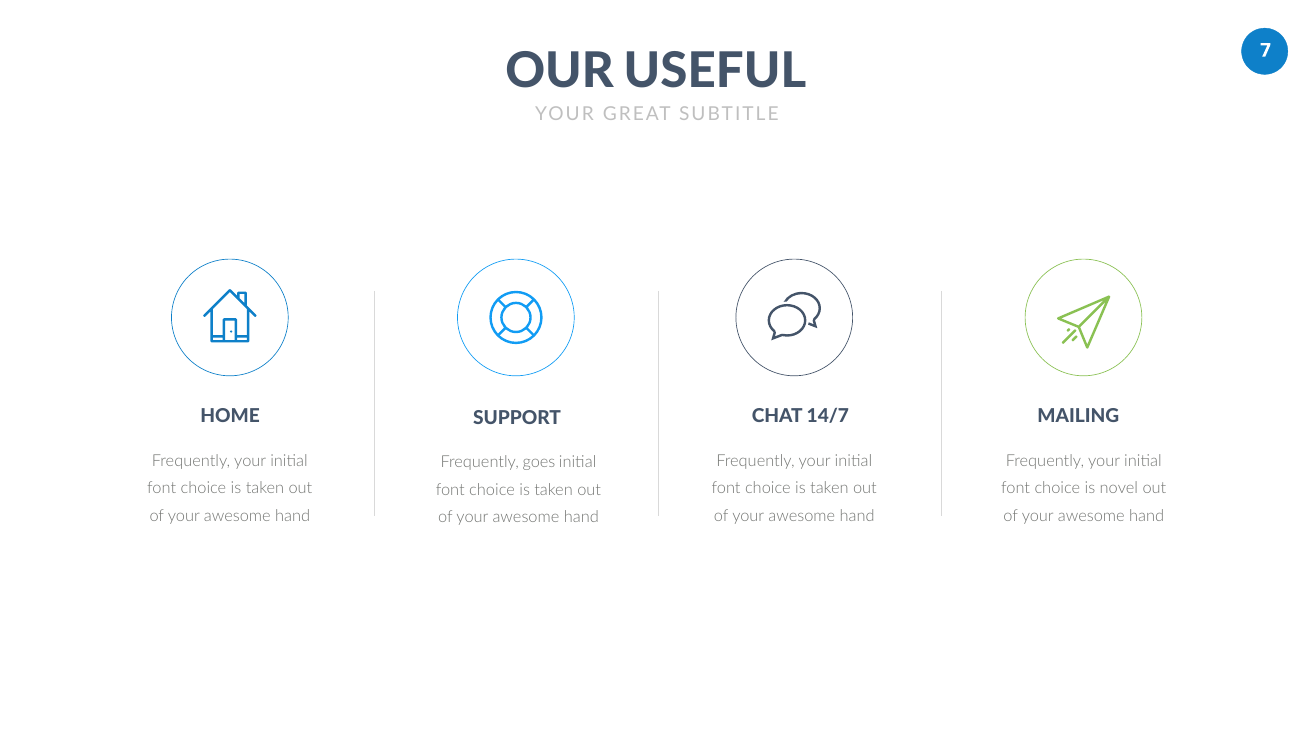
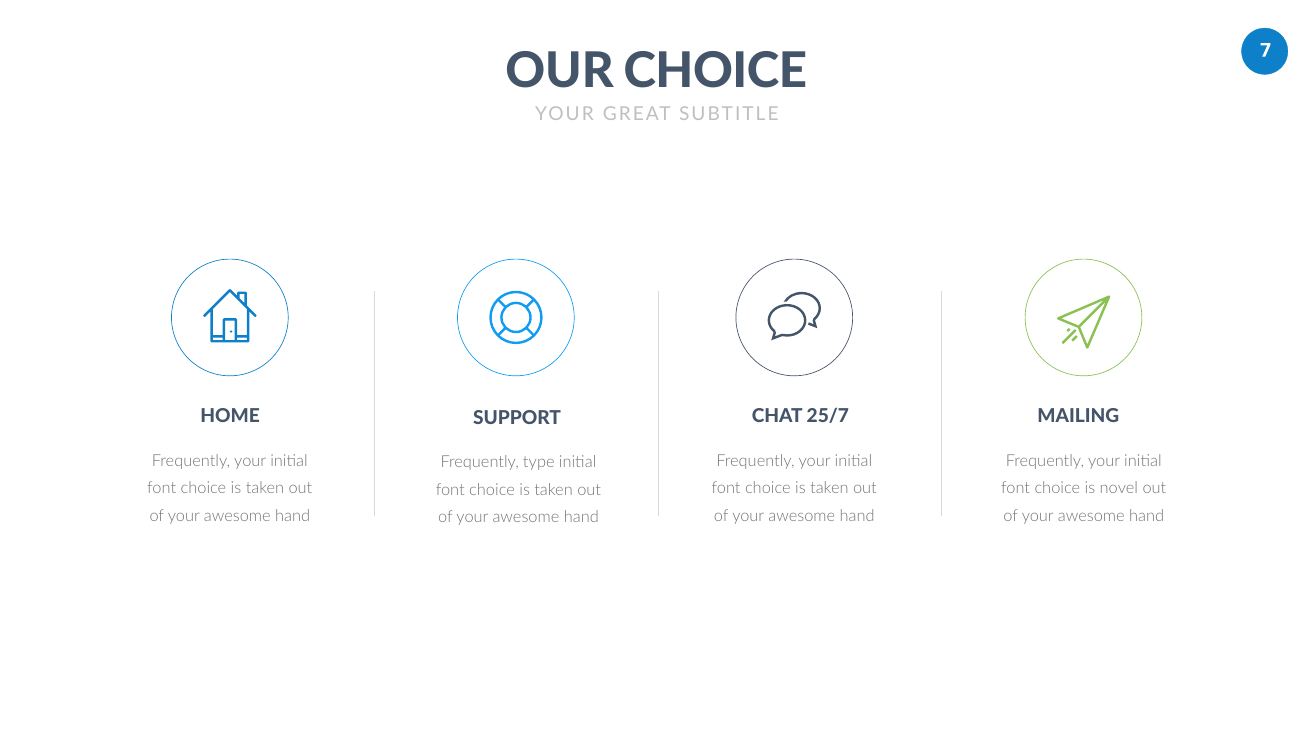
OUR USEFUL: USEFUL -> CHOICE
14/7: 14/7 -> 25/7
goes: goes -> type
